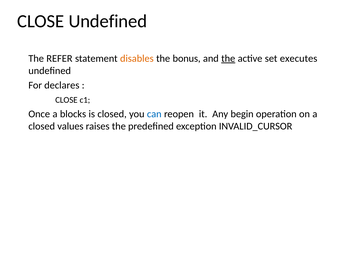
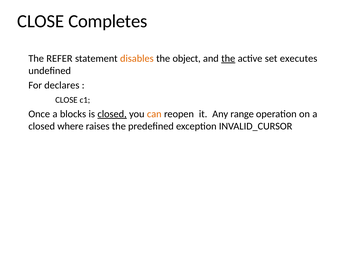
CLOSE Undefined: Undefined -> Completes
bonus: bonus -> object
closed at (112, 114) underline: none -> present
can colour: blue -> orange
begin: begin -> range
values: values -> where
